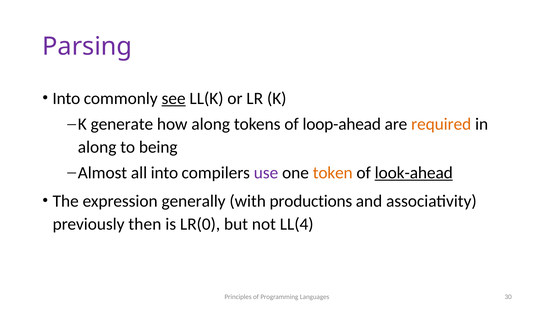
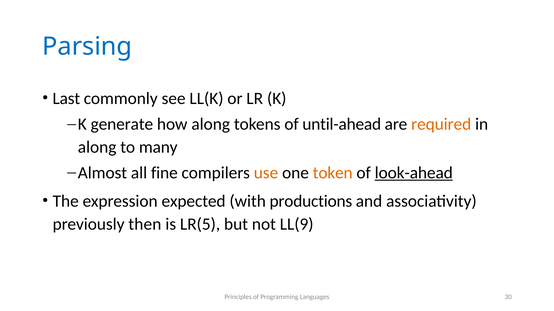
Parsing colour: purple -> blue
Into at (66, 99): Into -> Last
see underline: present -> none
loop-ahead: loop-ahead -> until-ahead
being: being -> many
all into: into -> fine
use colour: purple -> orange
generally: generally -> expected
LR(0: LR(0 -> LR(5
LL(4: LL(4 -> LL(9
